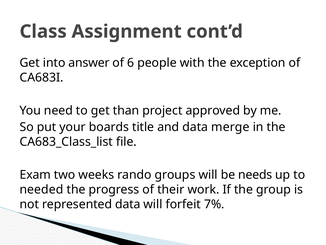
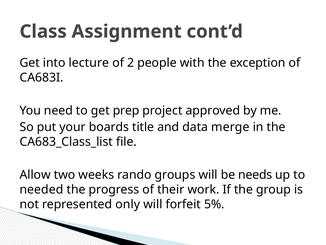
answer: answer -> lecture
6: 6 -> 2
than: than -> prep
Exam: Exam -> Allow
represented data: data -> only
7%: 7% -> 5%
